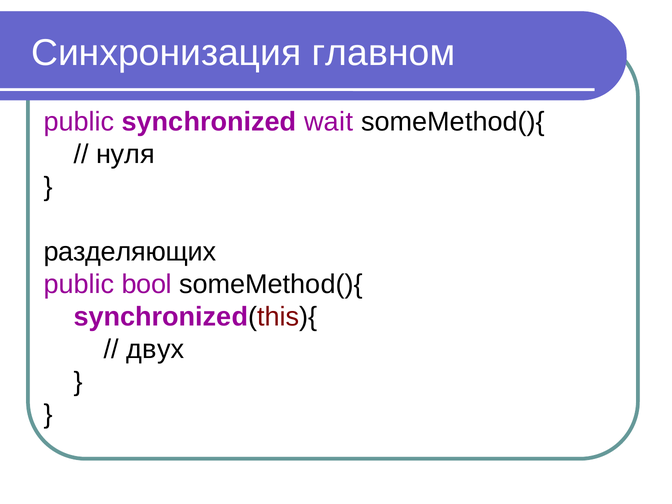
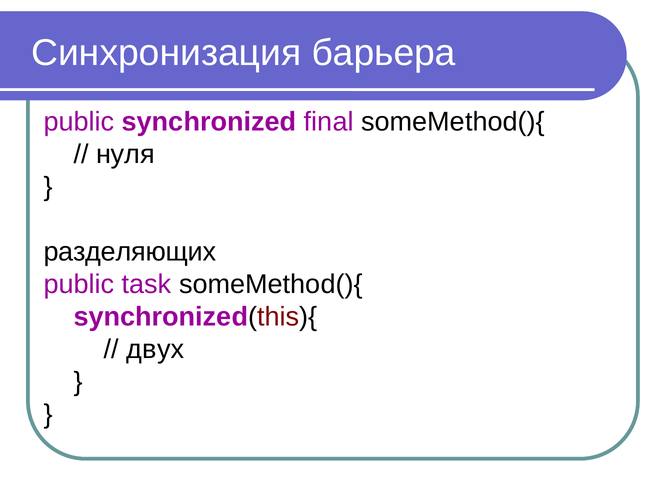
главном: главном -> барьера
wait: wait -> final
bool: bool -> task
